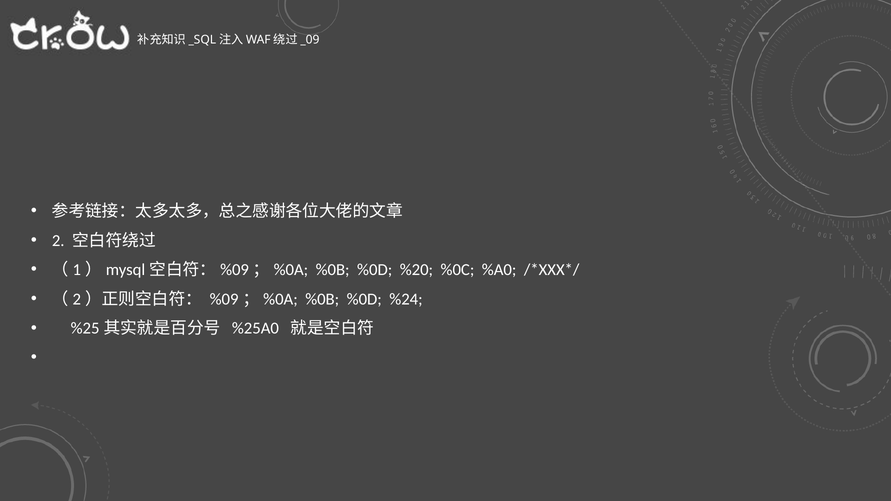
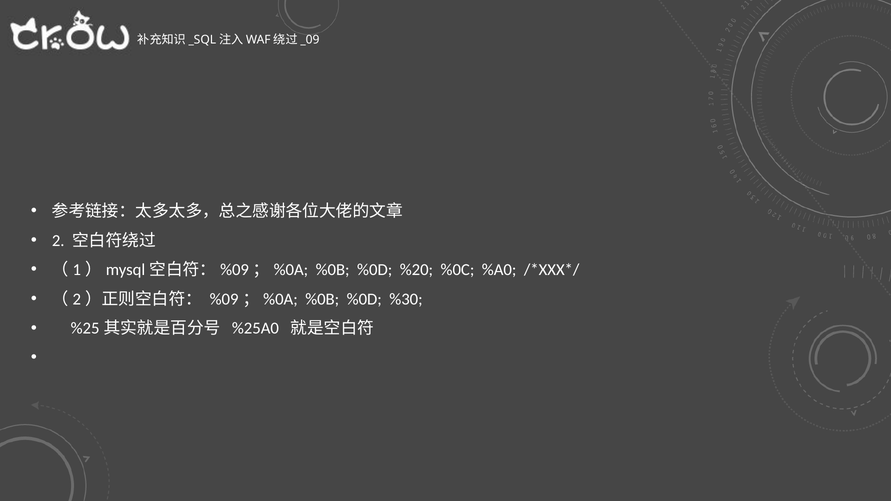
%24: %24 -> %30
